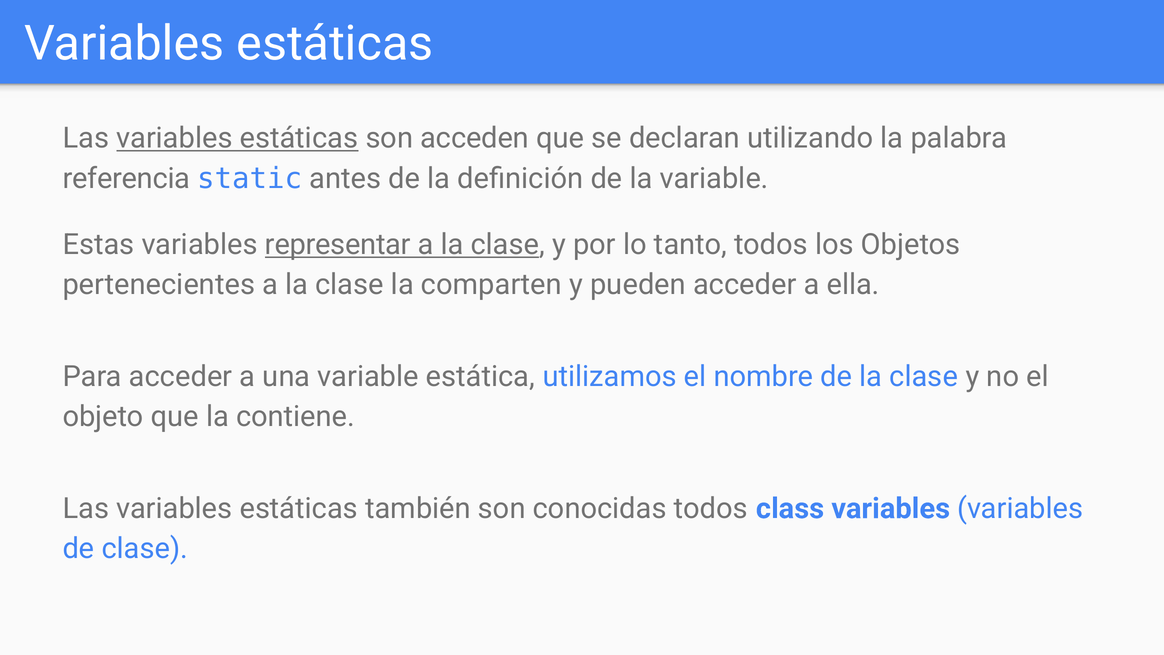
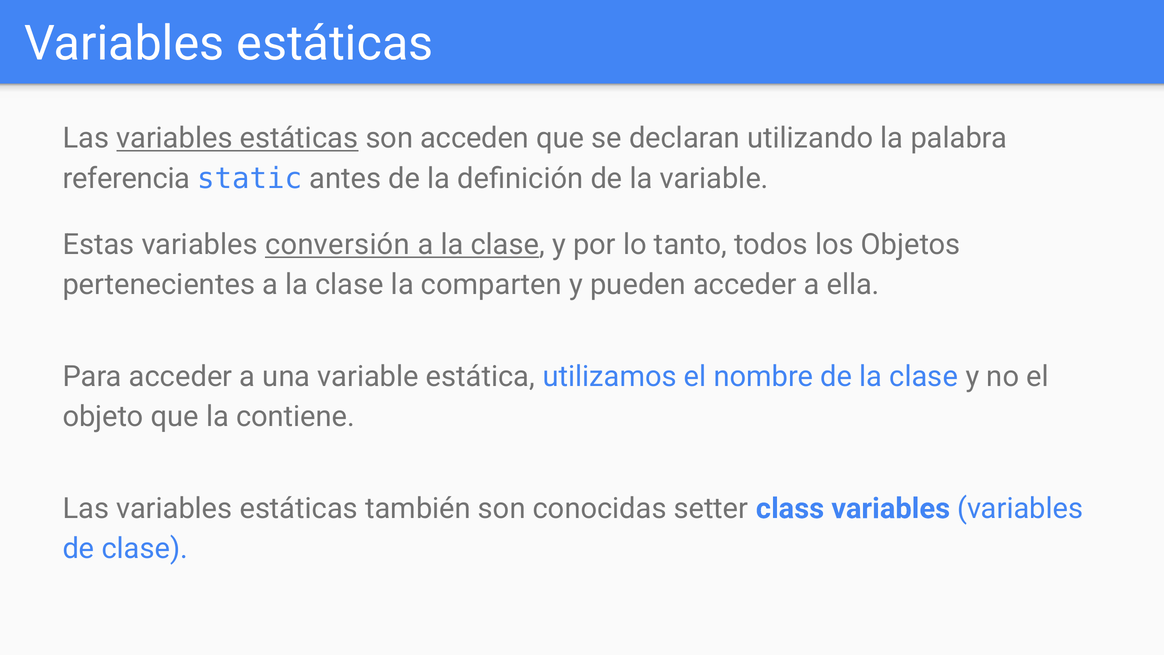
representar: representar -> conversión
conocidas todos: todos -> setter
